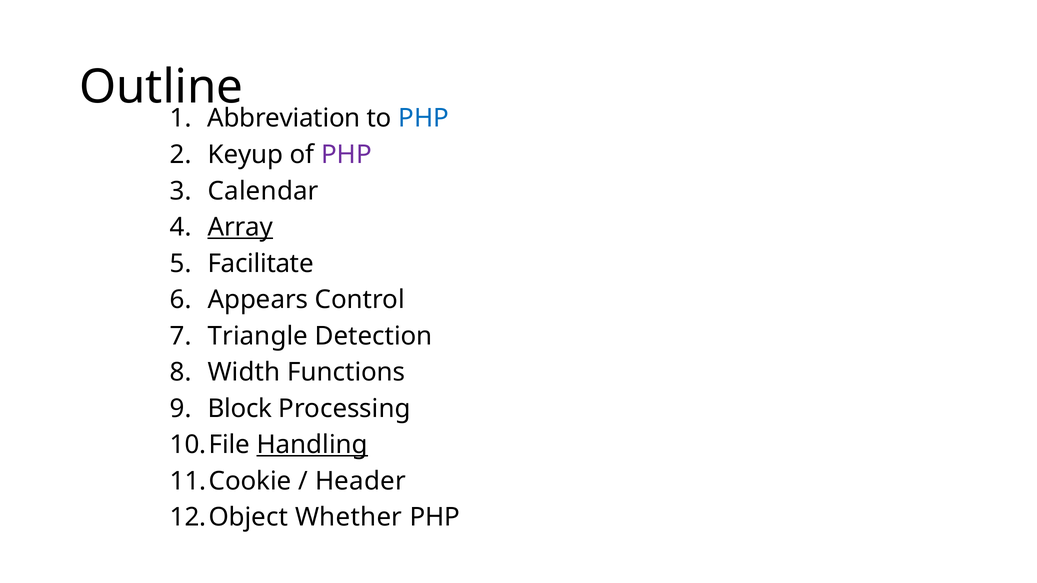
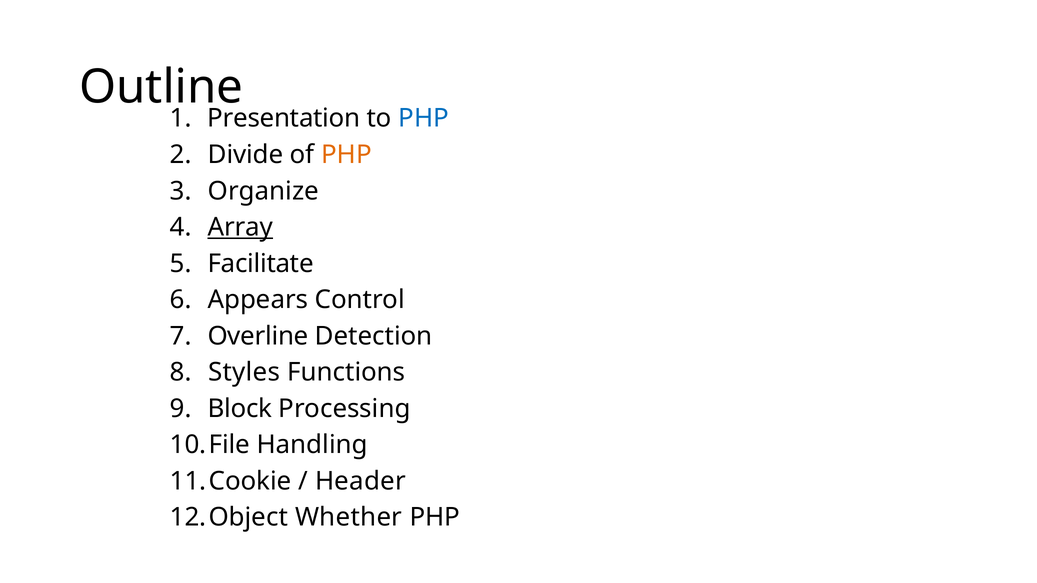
Abbreviation: Abbreviation -> Presentation
Keyup: Keyup -> Divide
PHP at (346, 155) colour: purple -> orange
Calendar: Calendar -> Organize
Triangle: Triangle -> Overline
Width: Width -> Styles
Handling underline: present -> none
